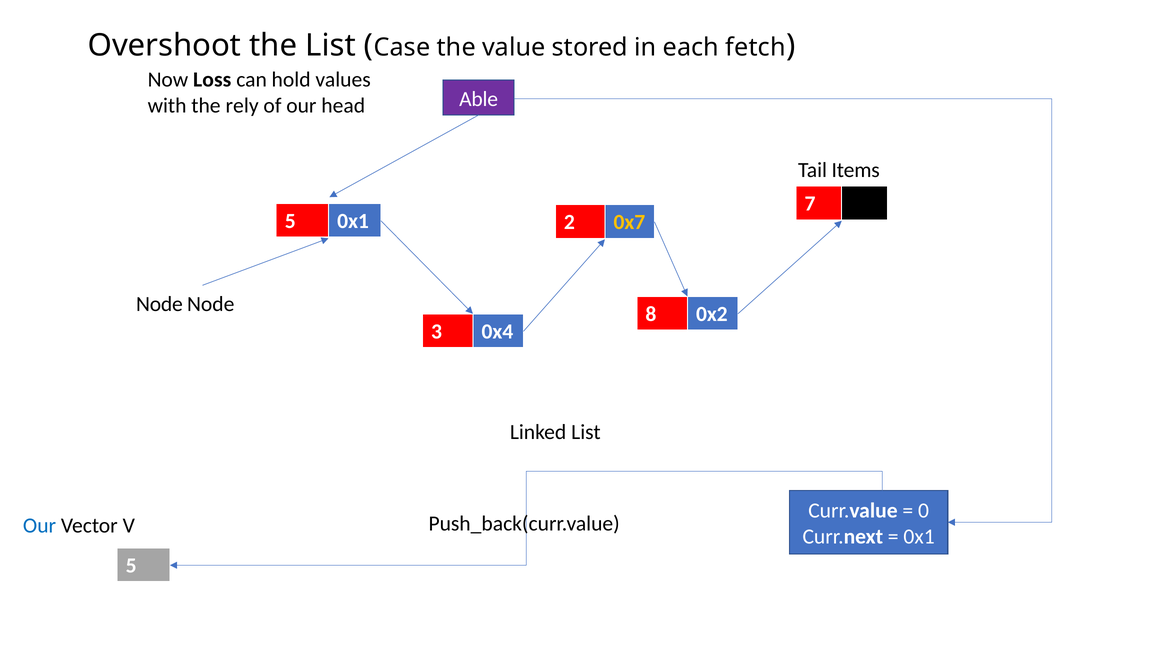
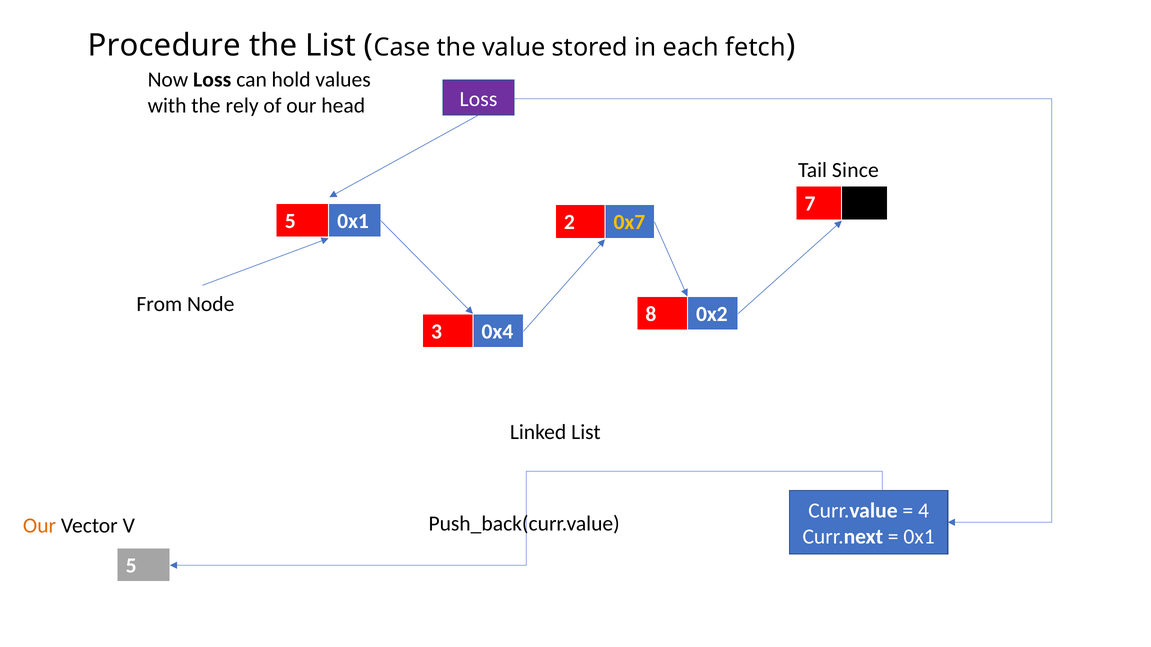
Overshoot: Overshoot -> Procedure
Able at (479, 99): Able -> Loss
Items: Items -> Since
Node at (159, 304): Node -> From
0: 0 -> 4
Our at (40, 526) colour: blue -> orange
